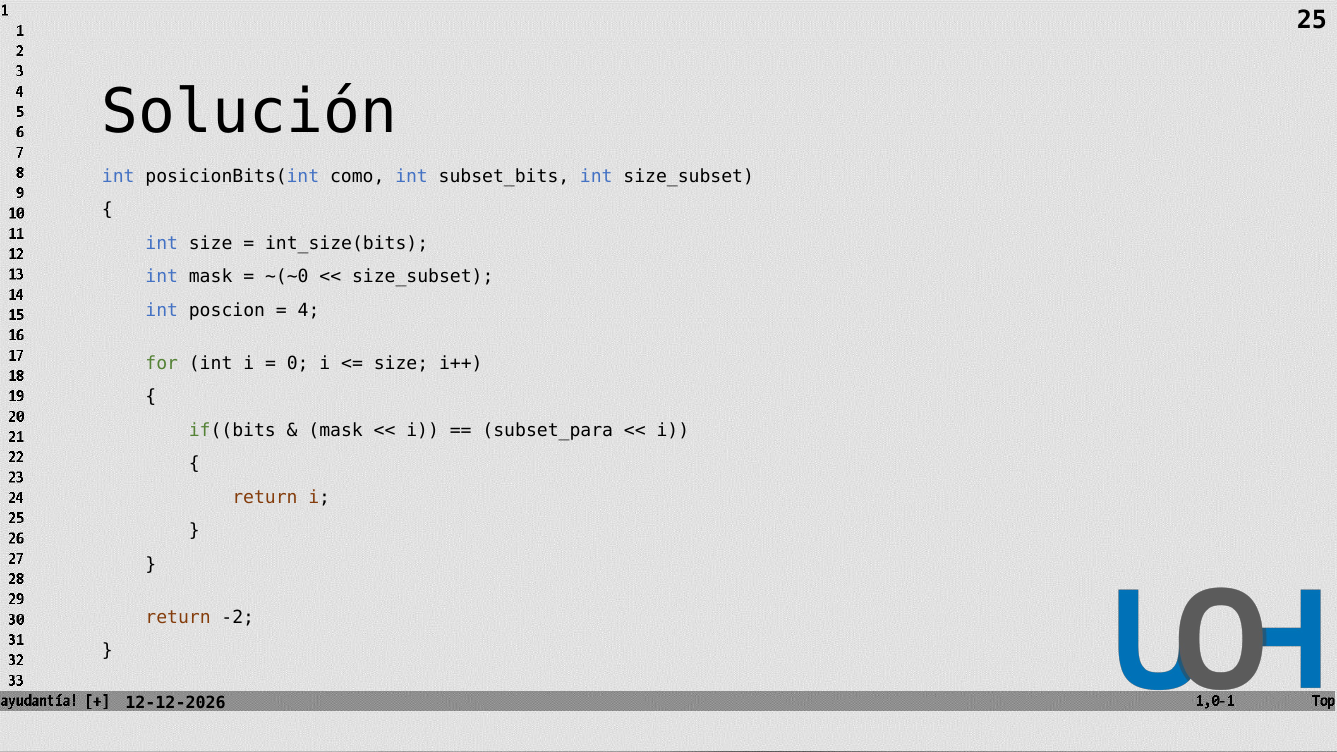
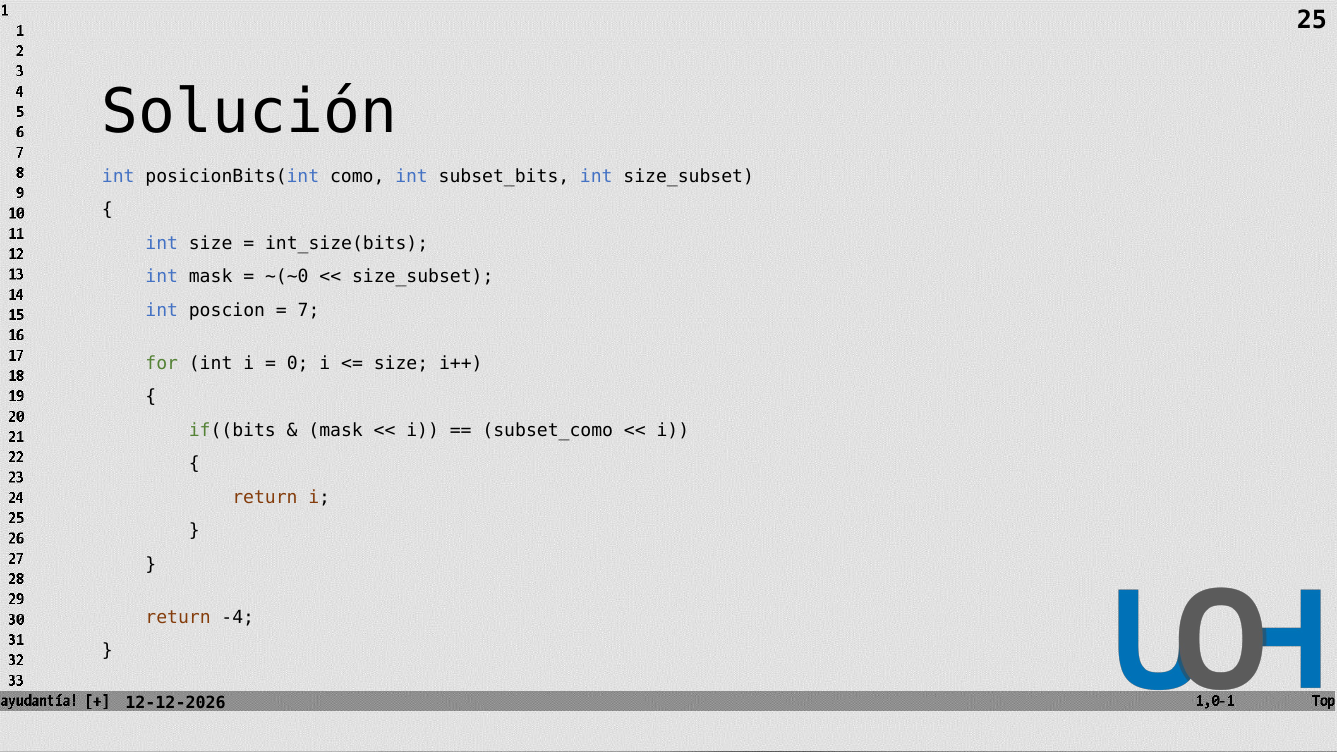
4: 4 -> 7
subset_para: subset_para -> subset_como
-2: -2 -> -4
